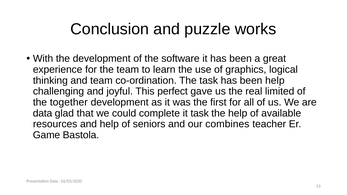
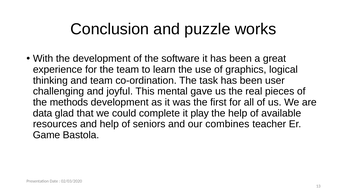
been help: help -> user
perfect: perfect -> mental
limited: limited -> pieces
together: together -> methods
it task: task -> play
